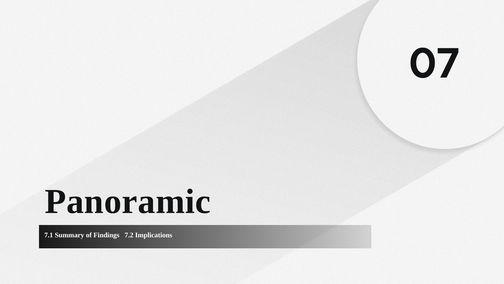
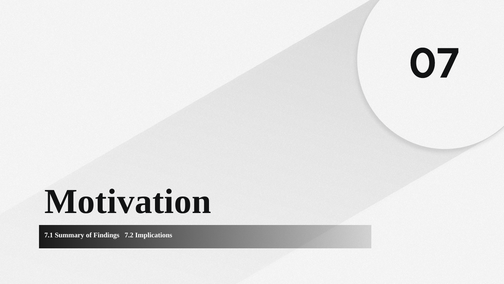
Panoramic: Panoramic -> Motivation
